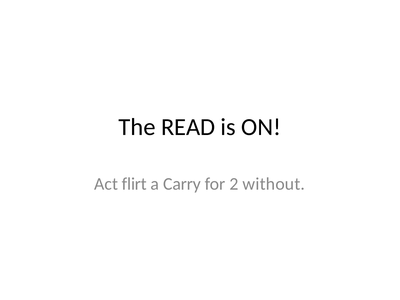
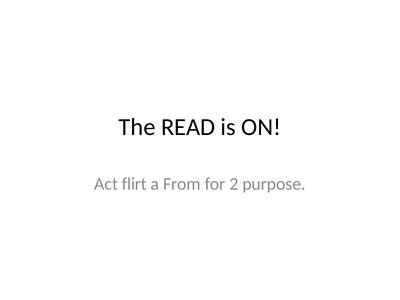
Carry: Carry -> From
without: without -> purpose
